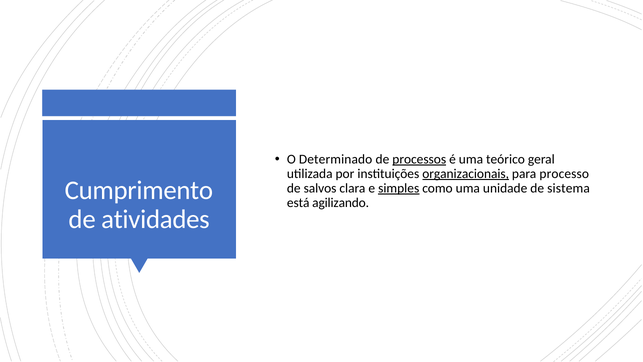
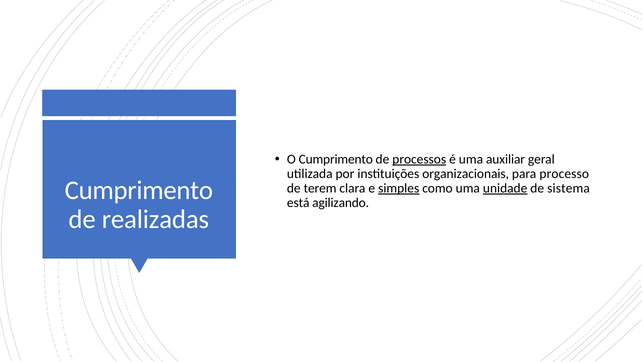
O Determinado: Determinado -> Cumprimento
teórico: teórico -> auxiliar
organizacionais underline: present -> none
salvos: salvos -> terem
unidade underline: none -> present
atividades: atividades -> realizadas
